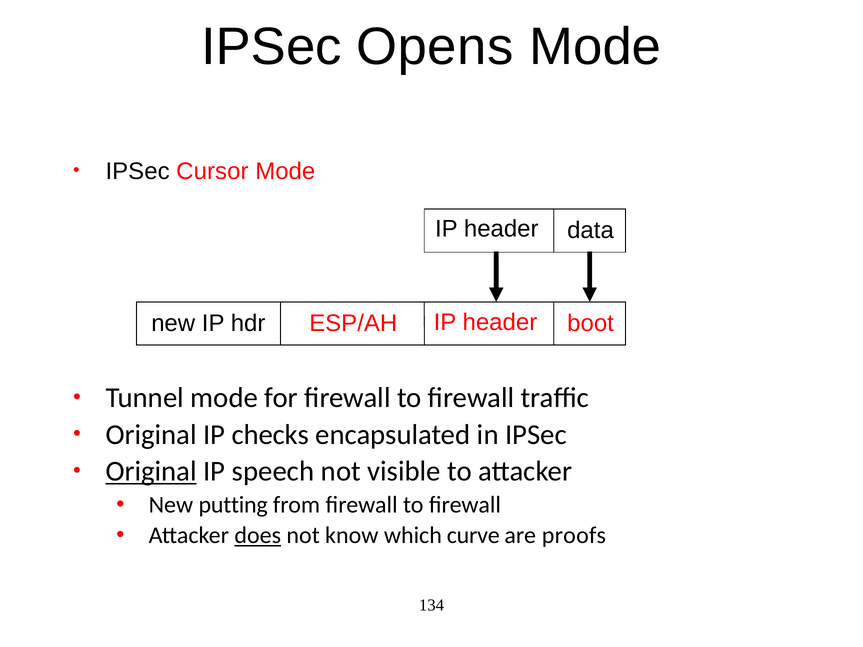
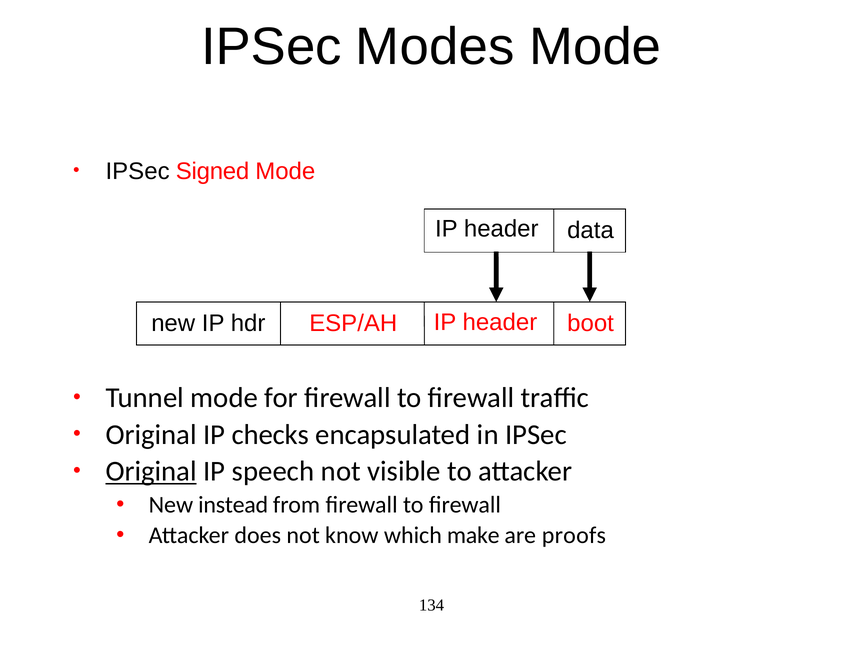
Opens: Opens -> Modes
Cursor: Cursor -> Signed
putting: putting -> instead
does underline: present -> none
curve: curve -> make
